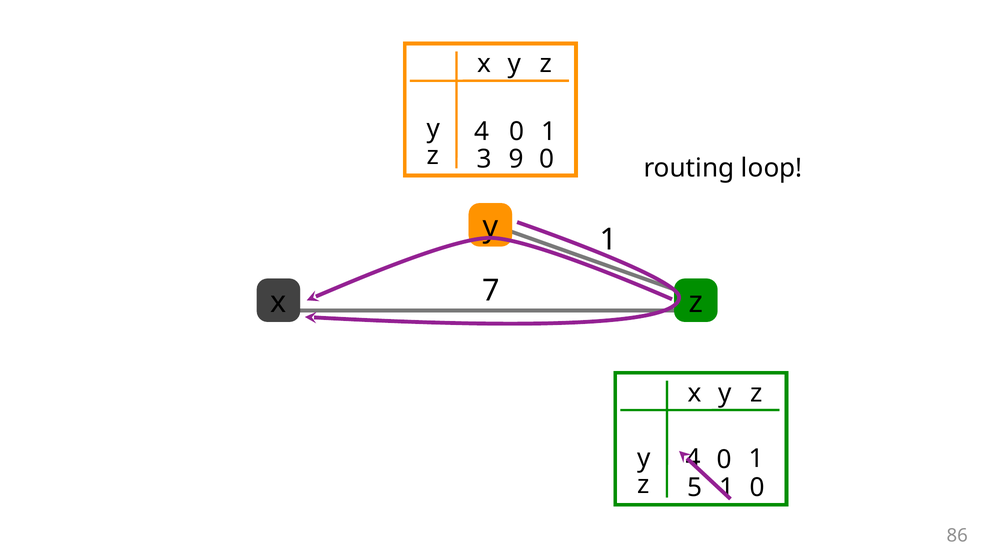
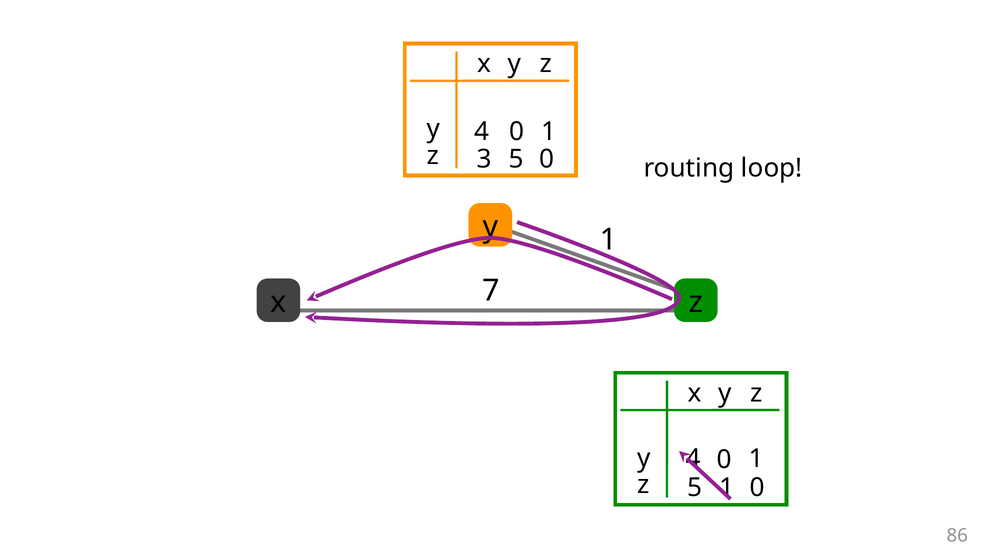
3 9: 9 -> 5
